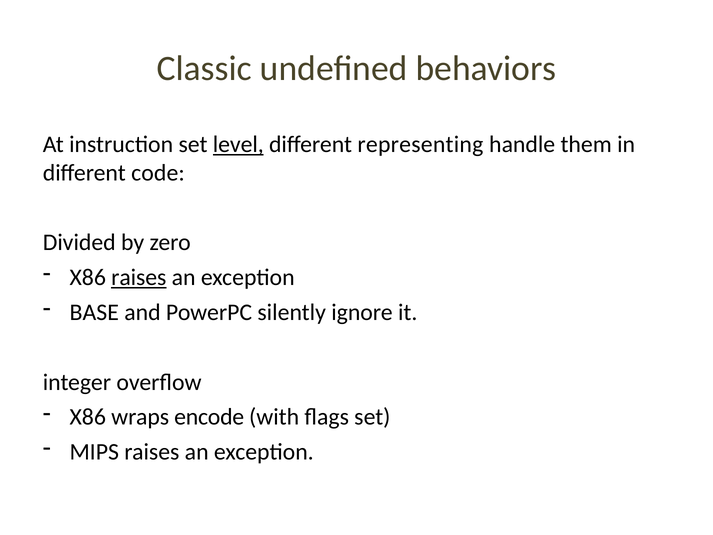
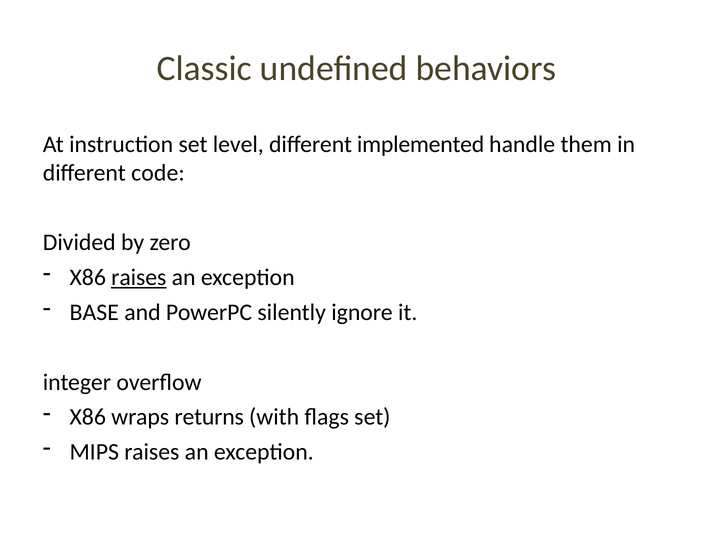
level underline: present -> none
representing: representing -> implemented
encode: encode -> returns
